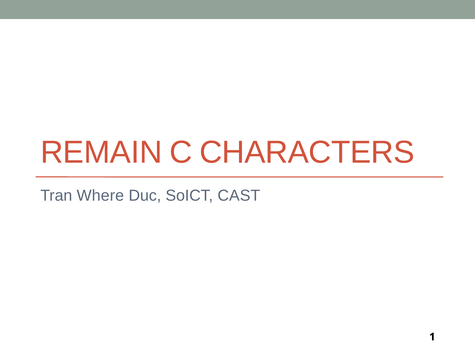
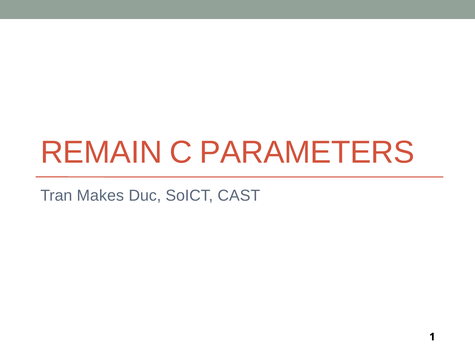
CHARACTERS: CHARACTERS -> PARAMETERS
Where: Where -> Makes
